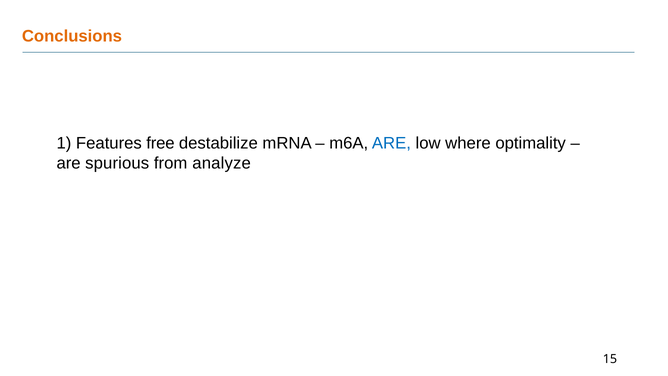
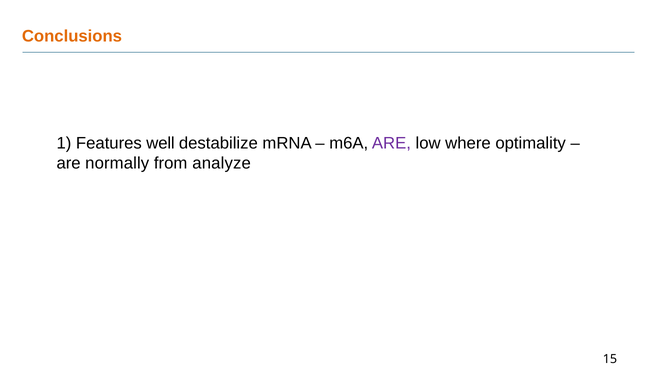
free: free -> well
ARE at (391, 143) colour: blue -> purple
spurious: spurious -> normally
